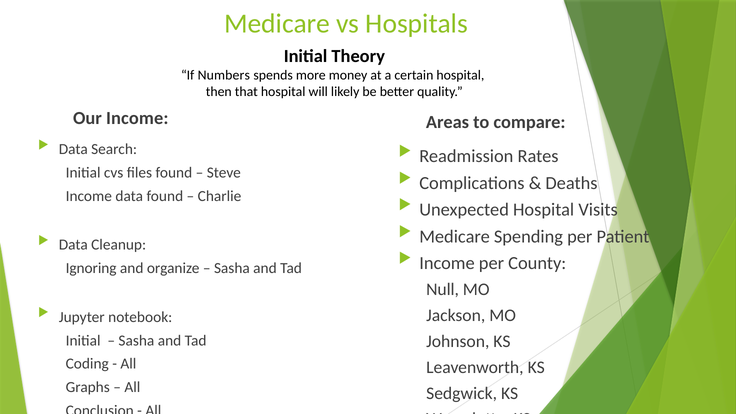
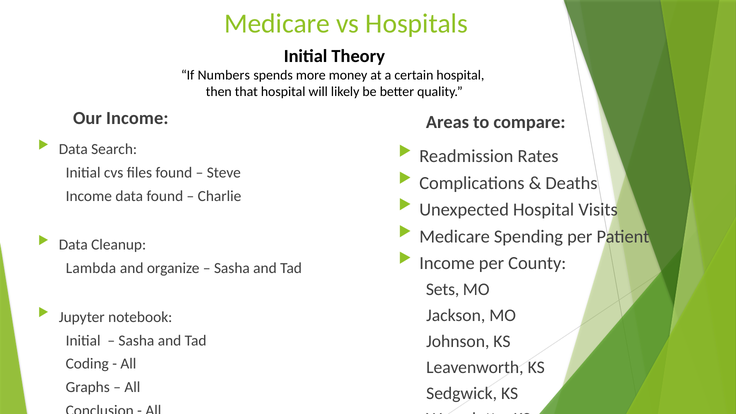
Ignoring: Ignoring -> Lambda
Null: Null -> Sets
